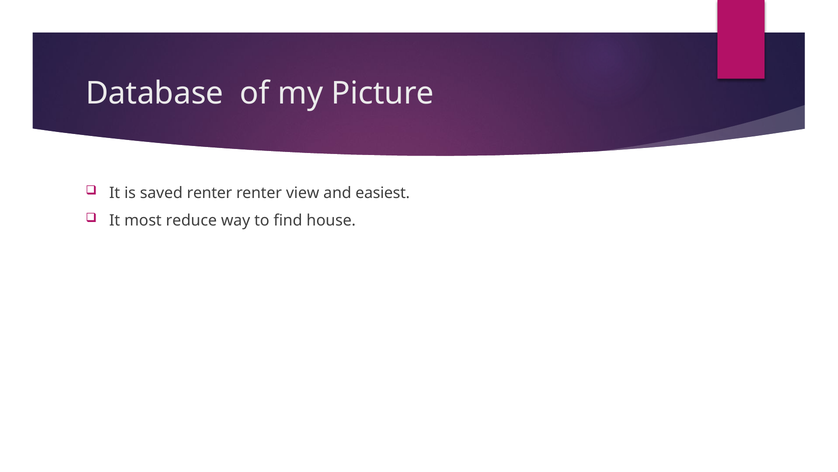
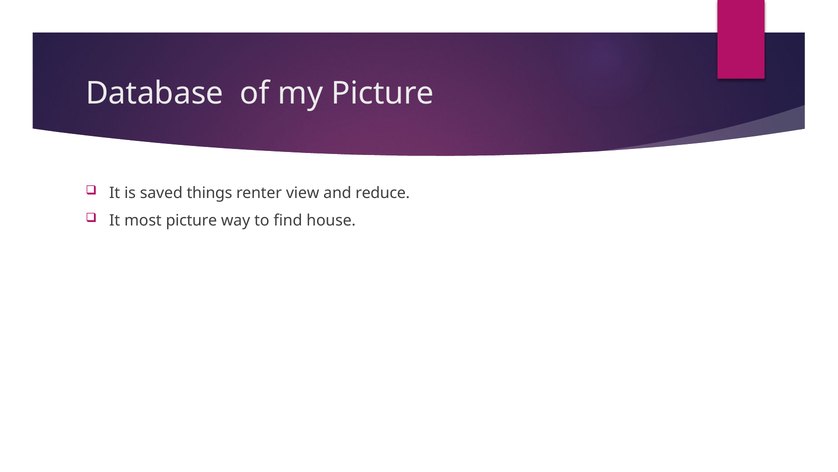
saved renter: renter -> things
easiest: easiest -> reduce
most reduce: reduce -> picture
